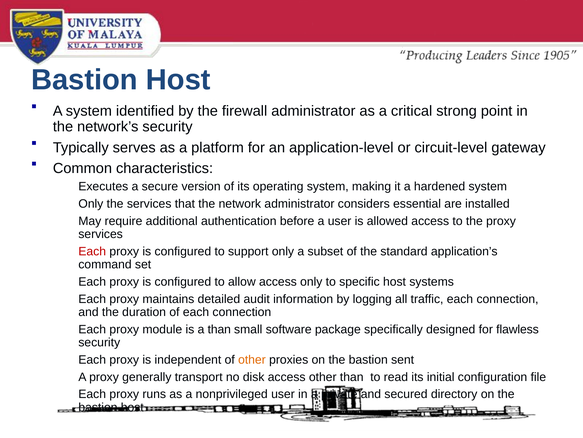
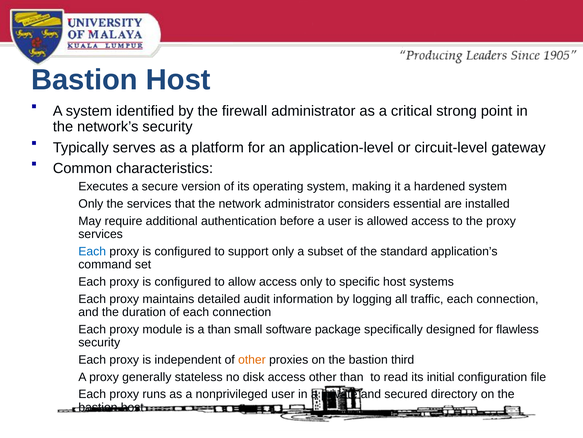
Each at (92, 251) colour: red -> blue
sent: sent -> third
transport: transport -> stateless
